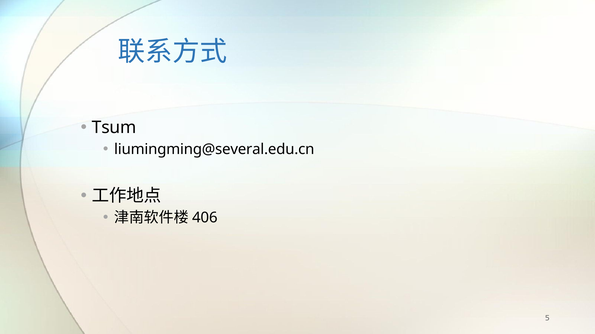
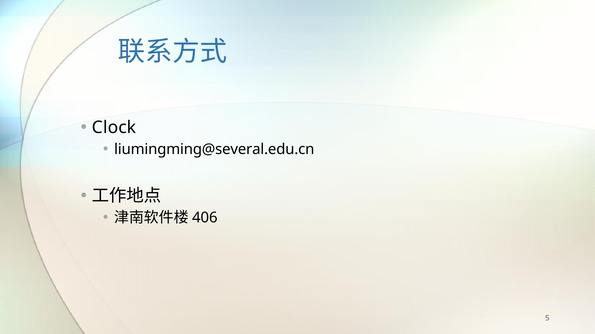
Tsum: Tsum -> Clock
